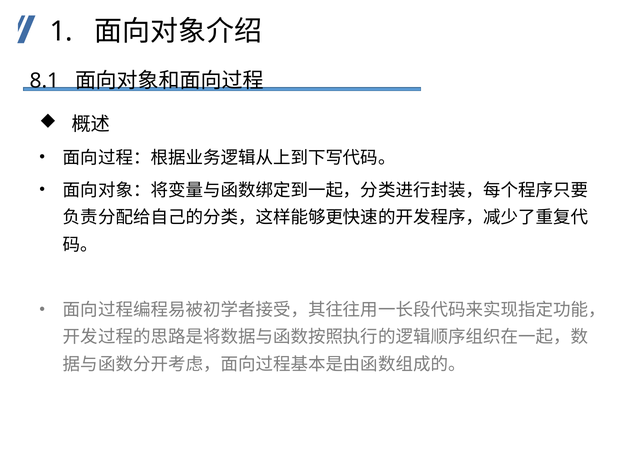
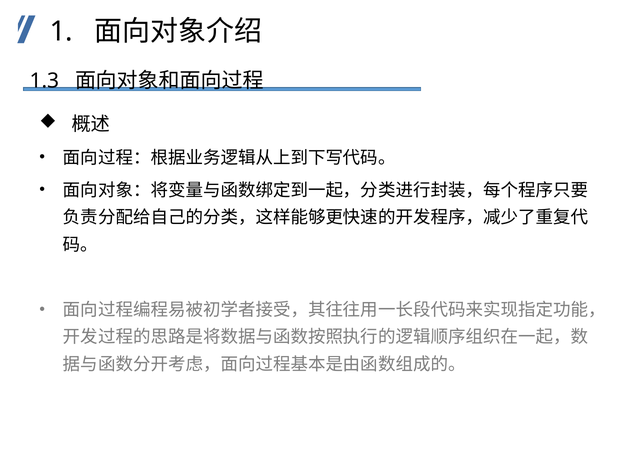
8.1: 8.1 -> 1.3
